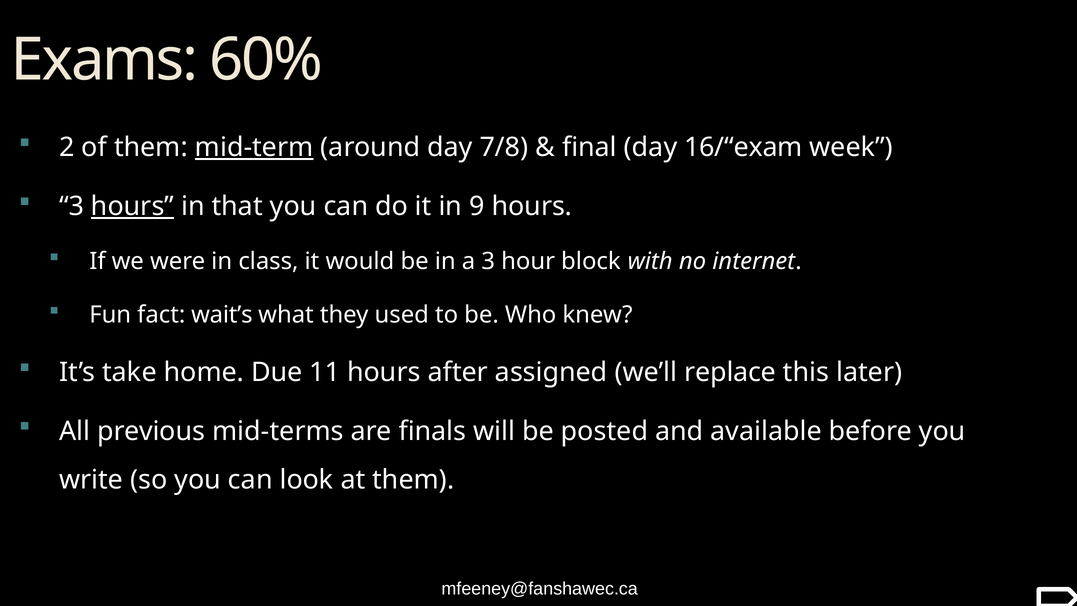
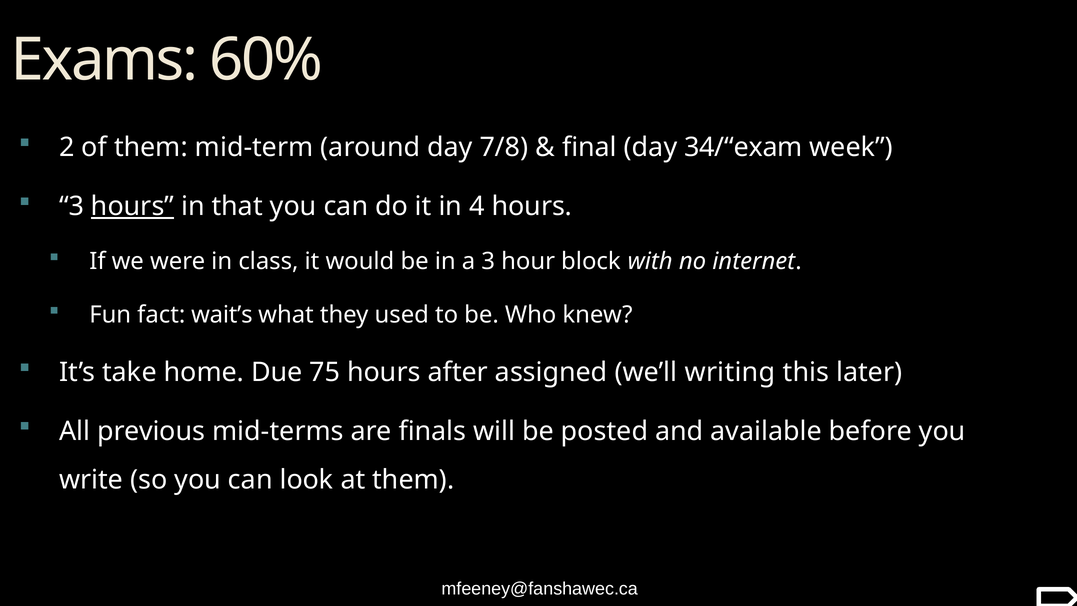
mid-term underline: present -> none
16/“exam: 16/“exam -> 34/“exam
9: 9 -> 4
11: 11 -> 75
replace: replace -> writing
